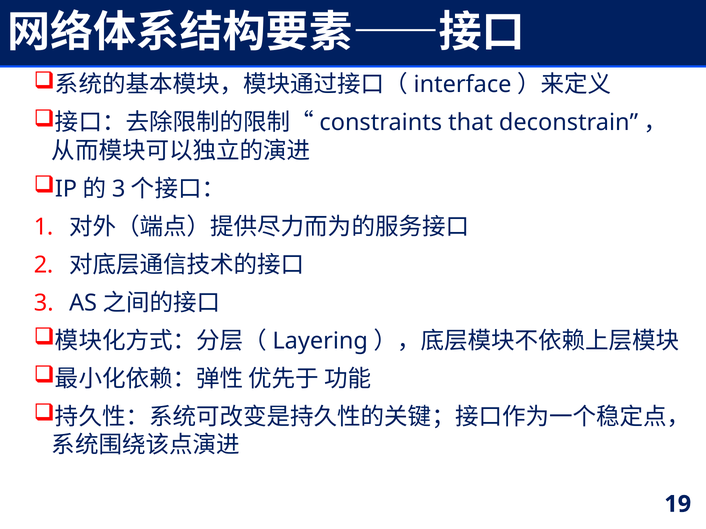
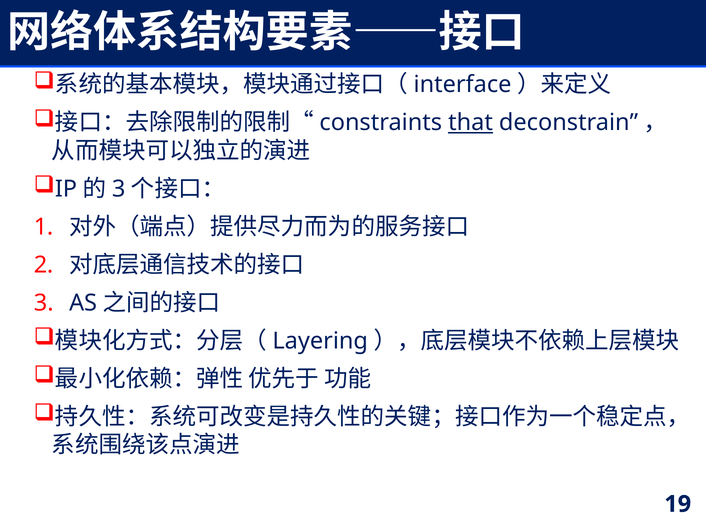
that underline: none -> present
